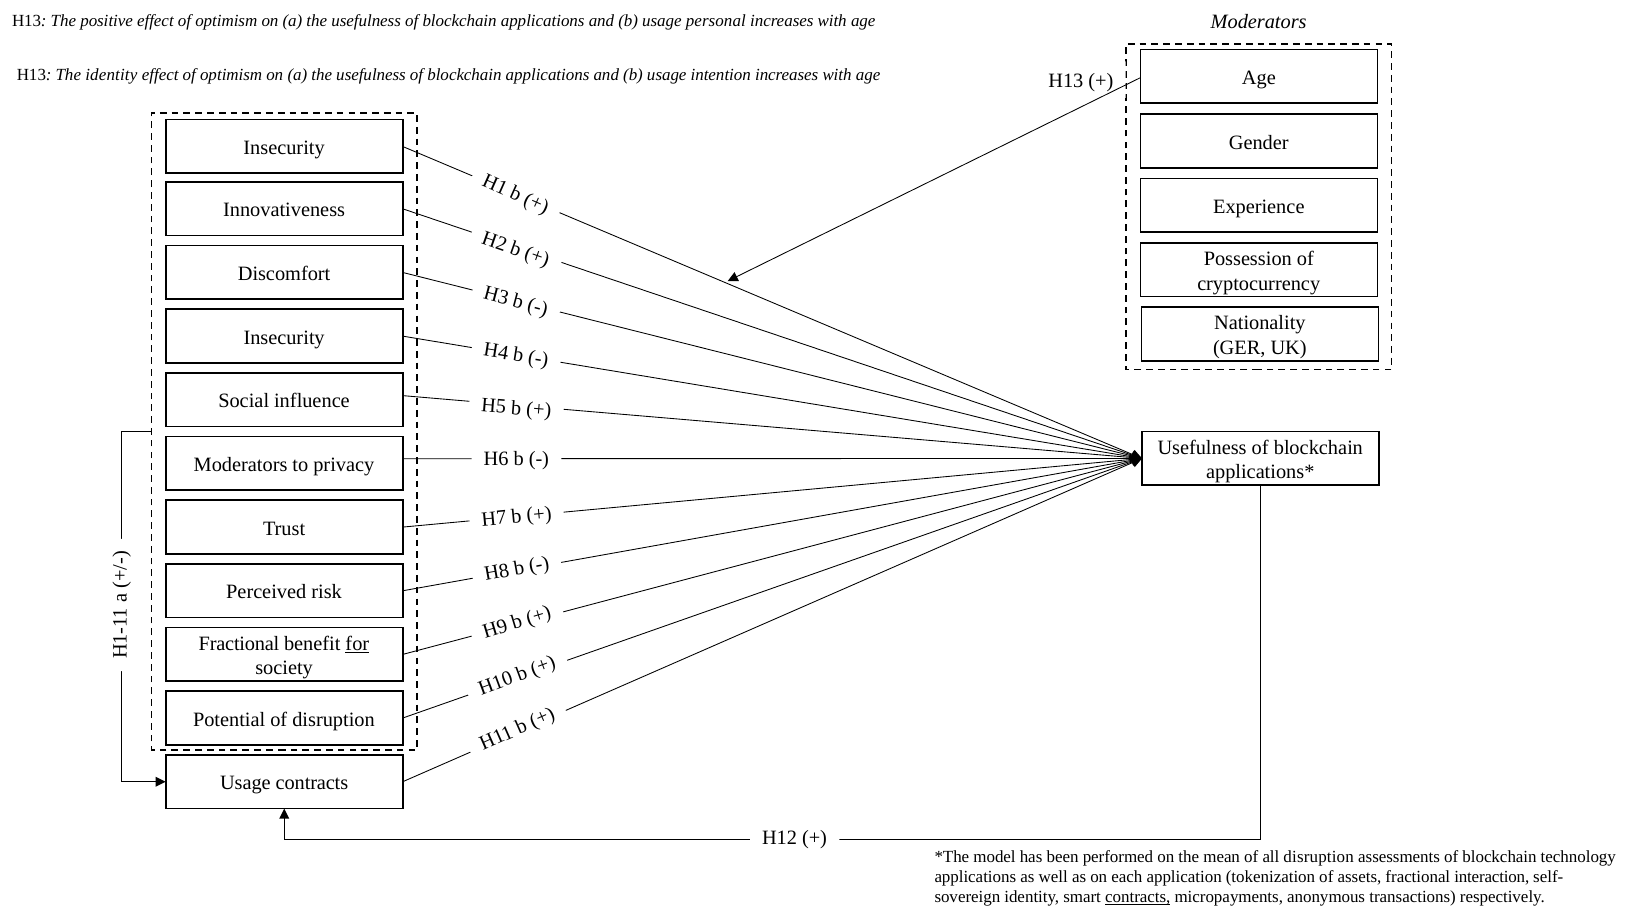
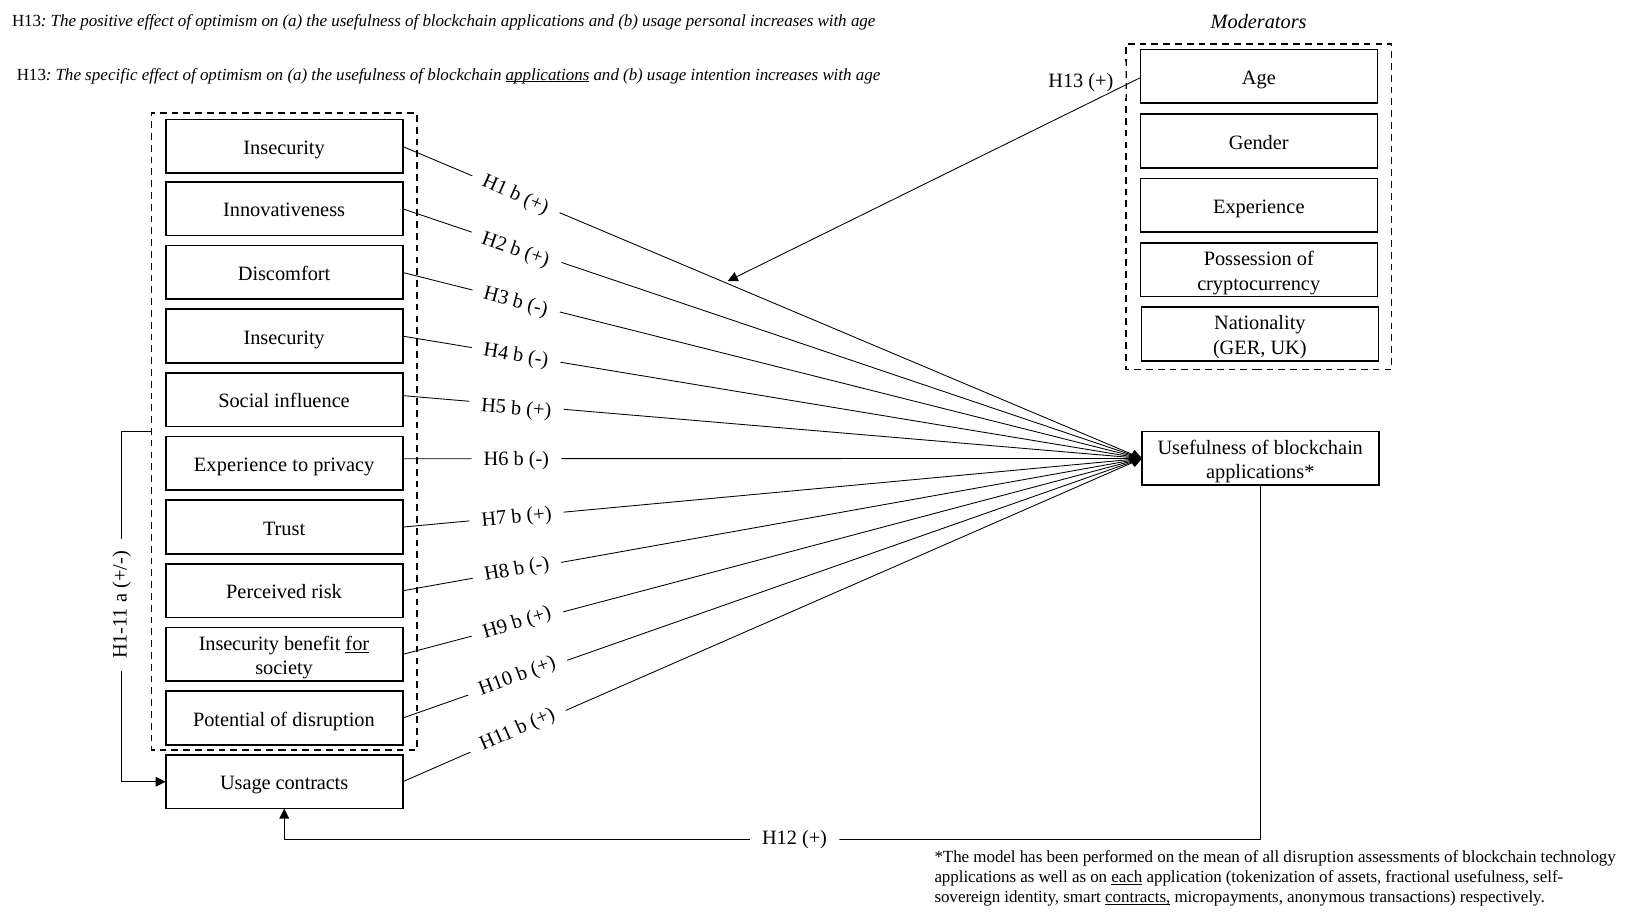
The identity: identity -> specific
applications at (548, 75) underline: none -> present
Moderators at (241, 465): Moderators -> Experience
Fractional at (239, 644): Fractional -> Insecurity
each underline: none -> present
fractional interaction: interaction -> usefulness
